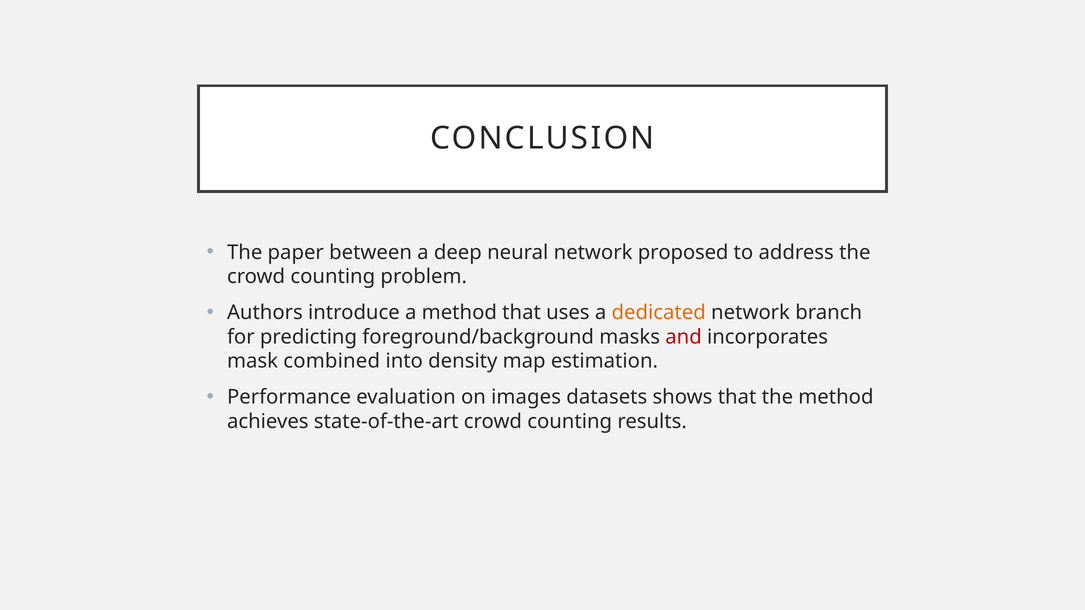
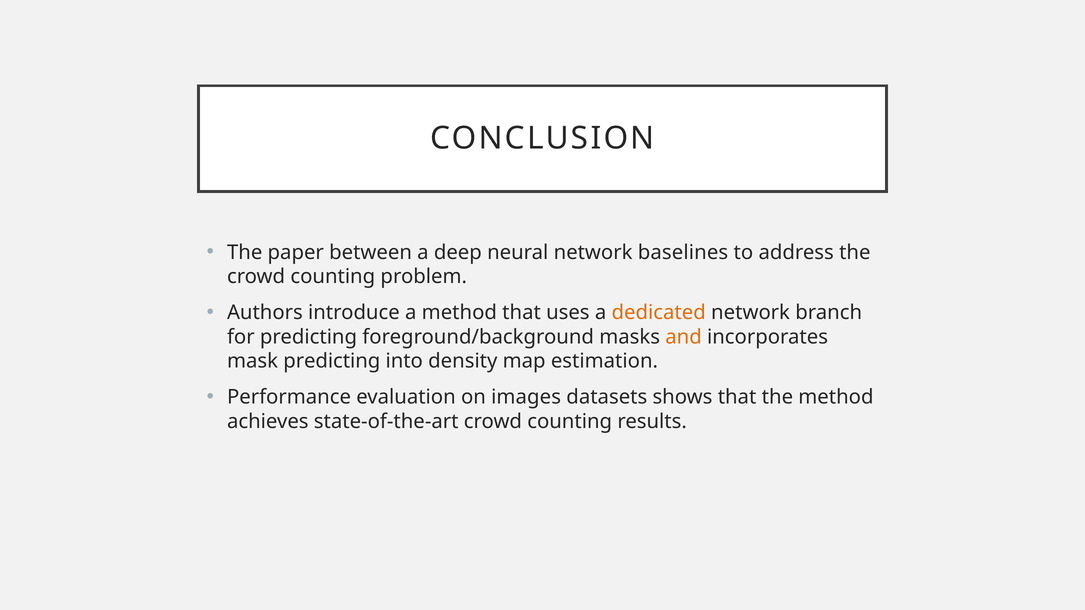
proposed: proposed -> baselines
and colour: red -> orange
mask combined: combined -> predicting
